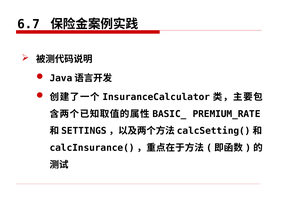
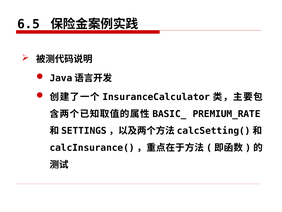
6.7: 6.7 -> 6.5
